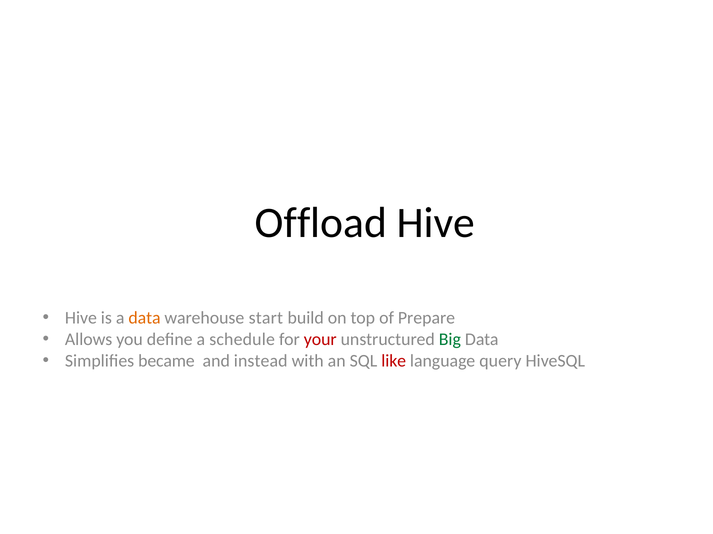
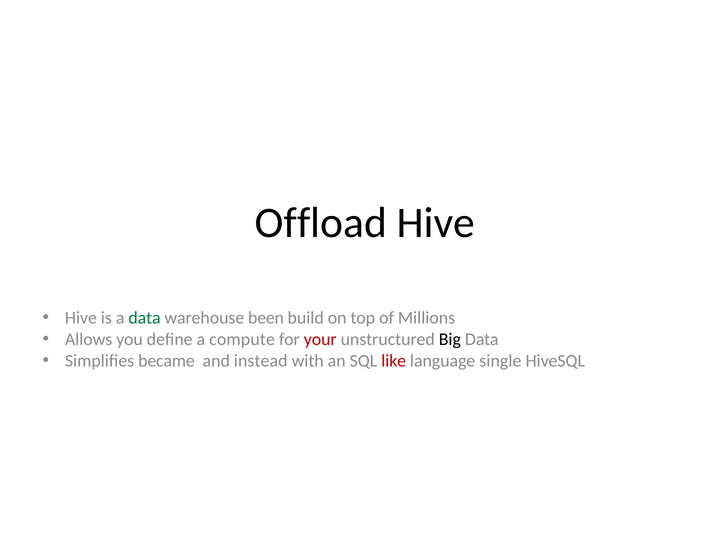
data at (145, 318) colour: orange -> green
start: start -> been
Prepare: Prepare -> Millions
schedule: schedule -> compute
Big colour: green -> black
query: query -> single
